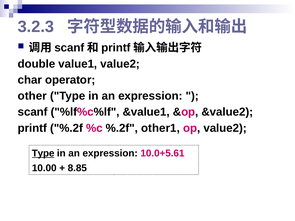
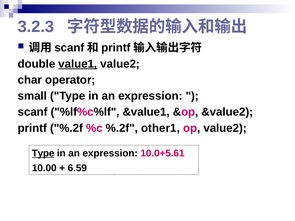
value1 underline: none -> present
other: other -> small
8.85: 8.85 -> 6.59
